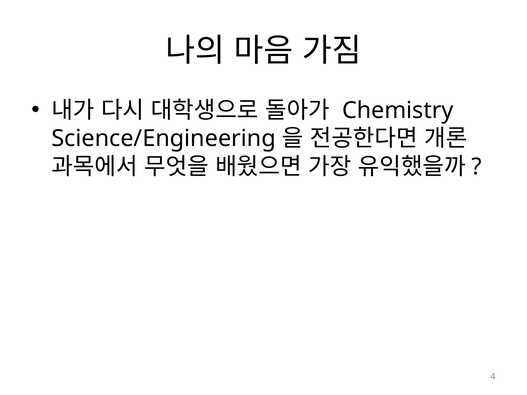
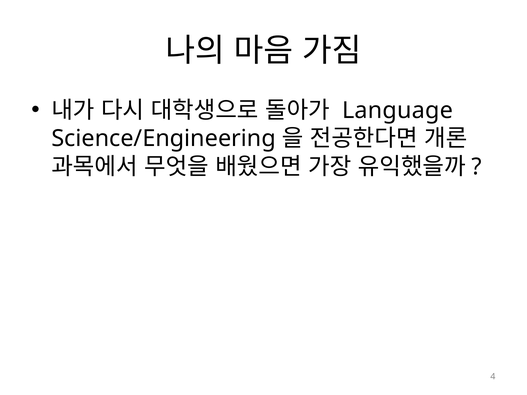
Chemistry: Chemistry -> Language
